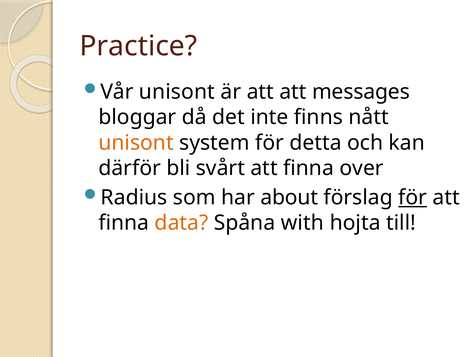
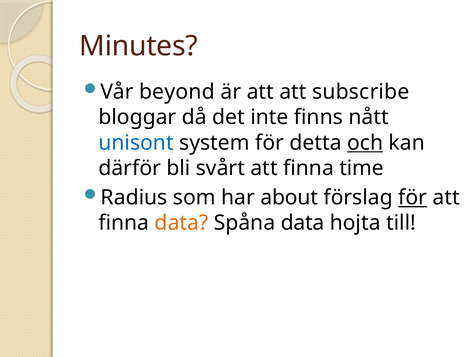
Practice: Practice -> Minutes
Vår unisont: unisont -> beyond
messages: messages -> subscribe
unisont at (136, 143) colour: orange -> blue
och underline: none -> present
over: over -> time
Spåna with: with -> data
